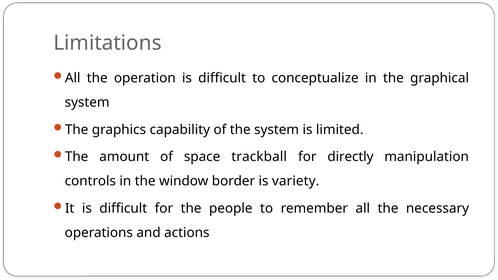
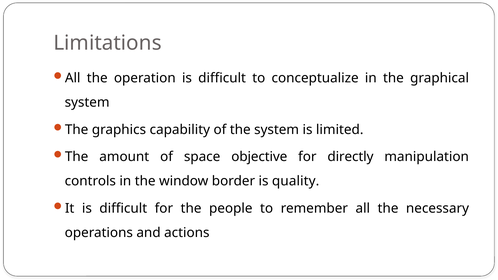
trackball: trackball -> objective
variety: variety -> quality
